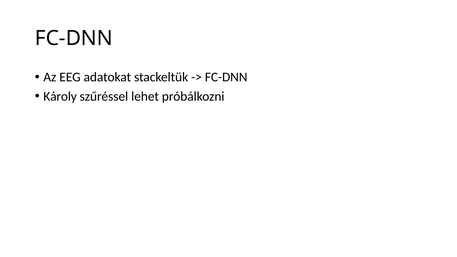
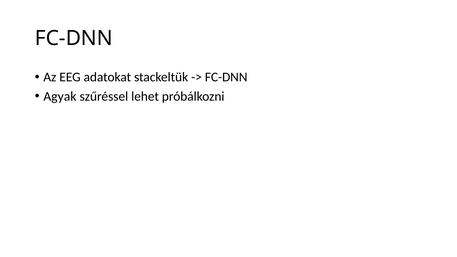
Károly: Károly -> Agyak
